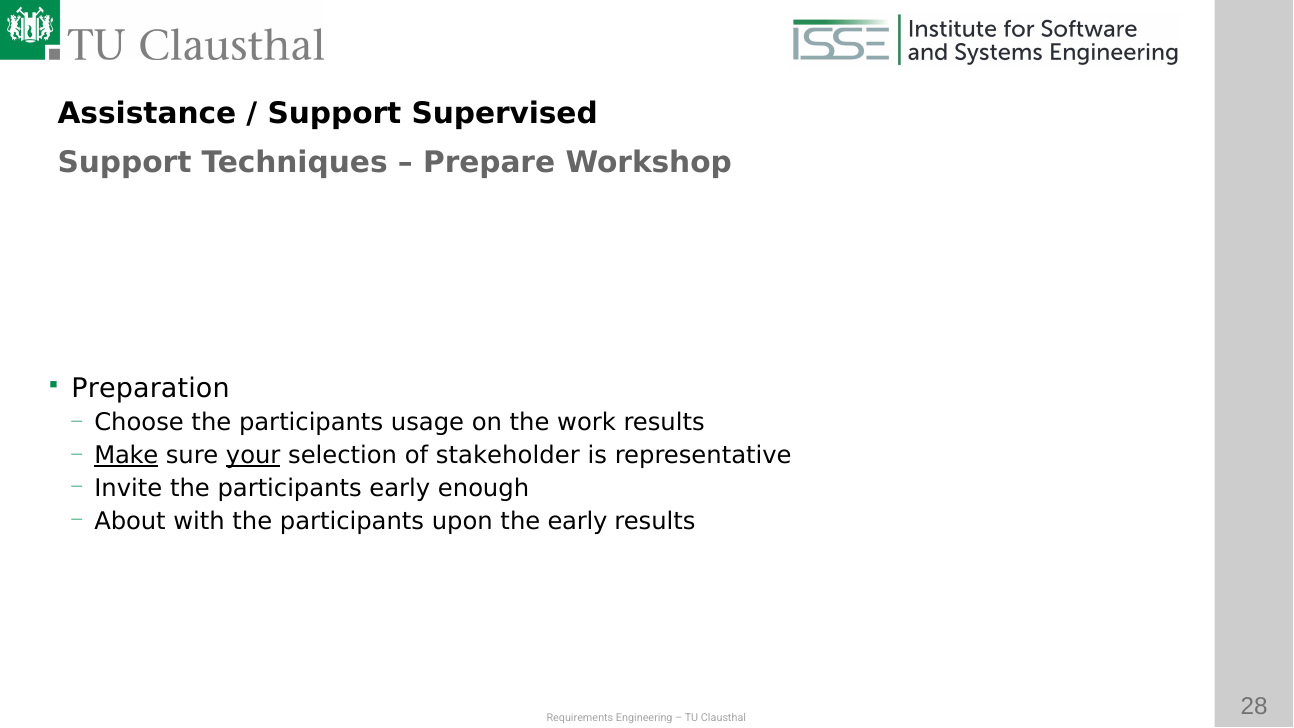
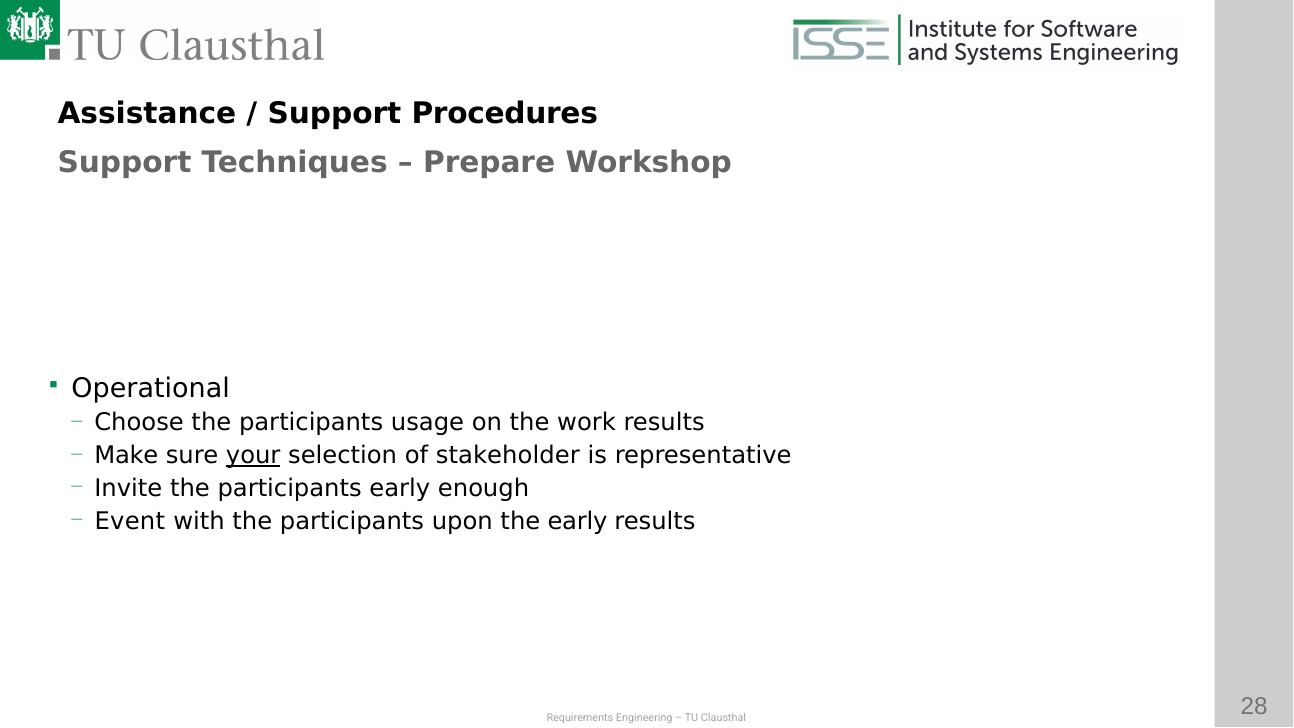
Supervised: Supervised -> Procedures
Preparation: Preparation -> Operational
Make underline: present -> none
About: About -> Event
